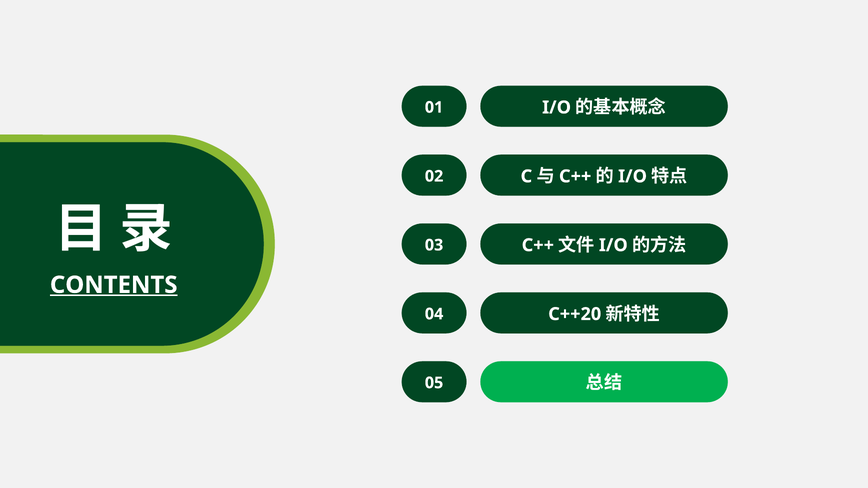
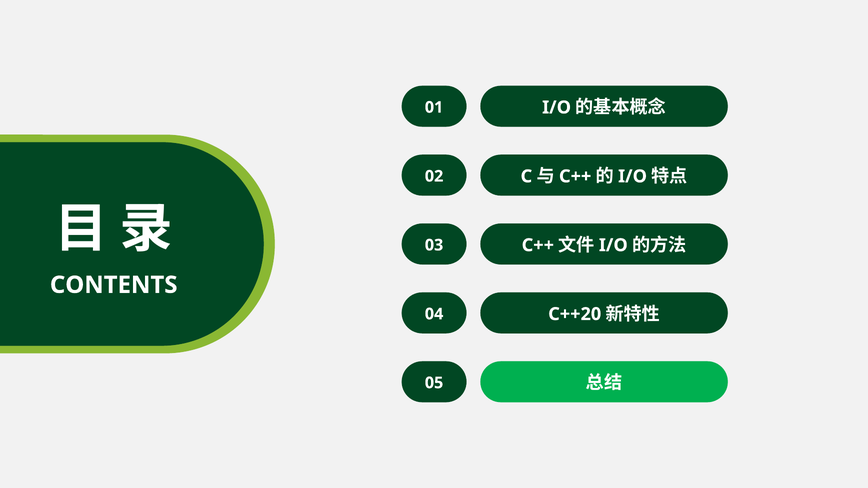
CONTENTS underline: present -> none
